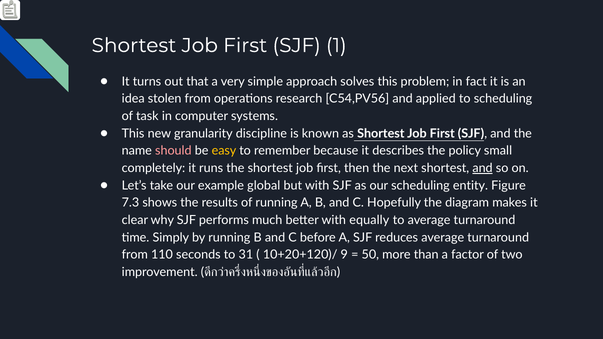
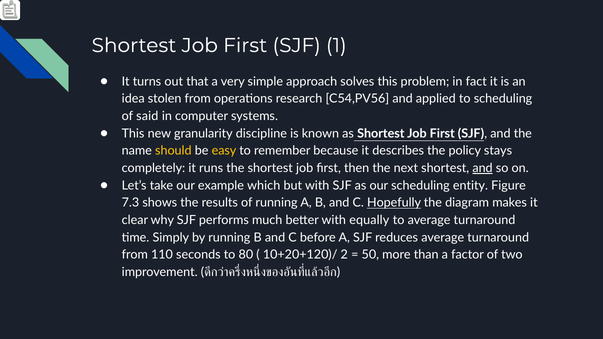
task: task -> said
should colour: pink -> yellow
small: small -> stays
global: global -> which
Hopefully underline: none -> present
31: 31 -> 80
9: 9 -> 2
